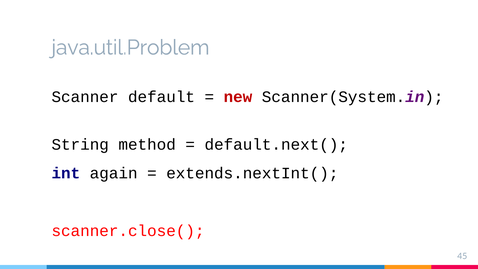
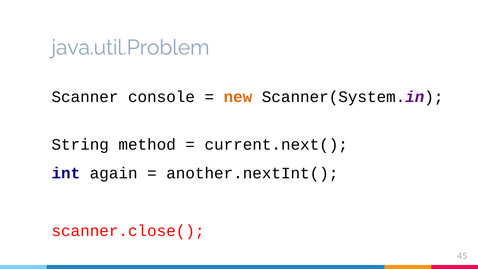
default: default -> console
new colour: red -> orange
default.next(: default.next( -> current.next(
extends.nextInt(: extends.nextInt( -> another.nextInt(
